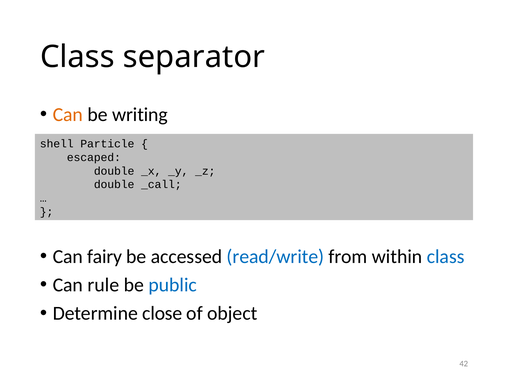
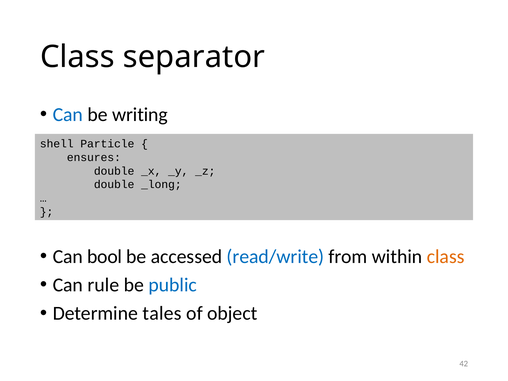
Can at (68, 115) colour: orange -> blue
escaped: escaped -> ensures
_call: _call -> _long
fairy: fairy -> bool
class at (446, 257) colour: blue -> orange
close: close -> tales
